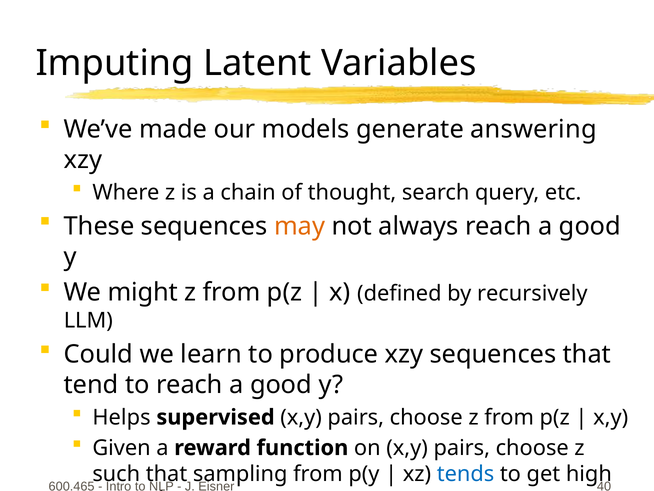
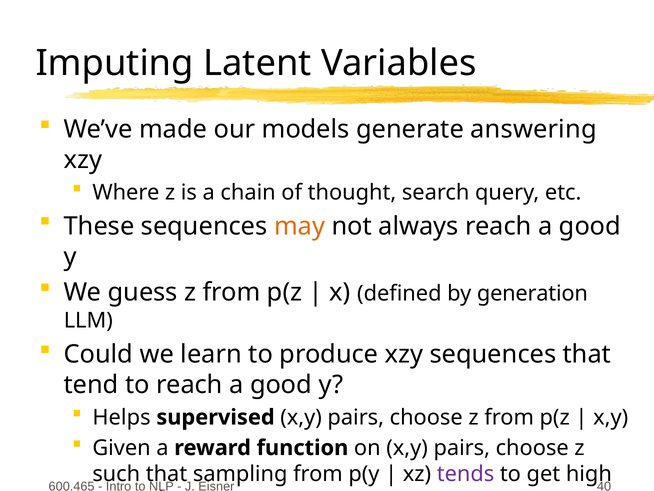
might at (143, 292): might -> guess
recursively: recursively -> generation
tends colour: blue -> purple
